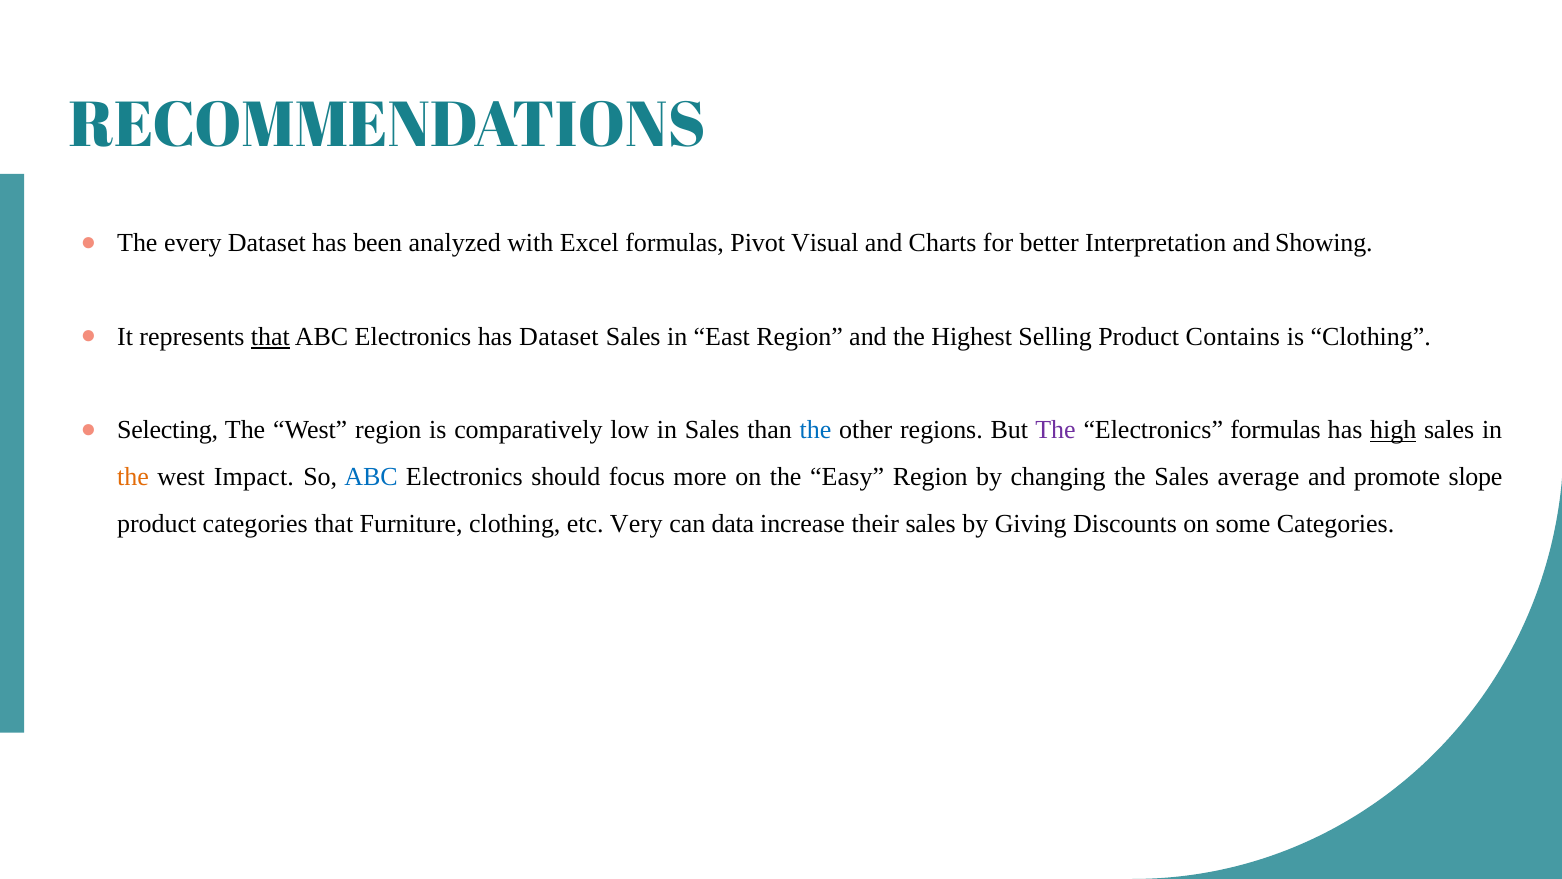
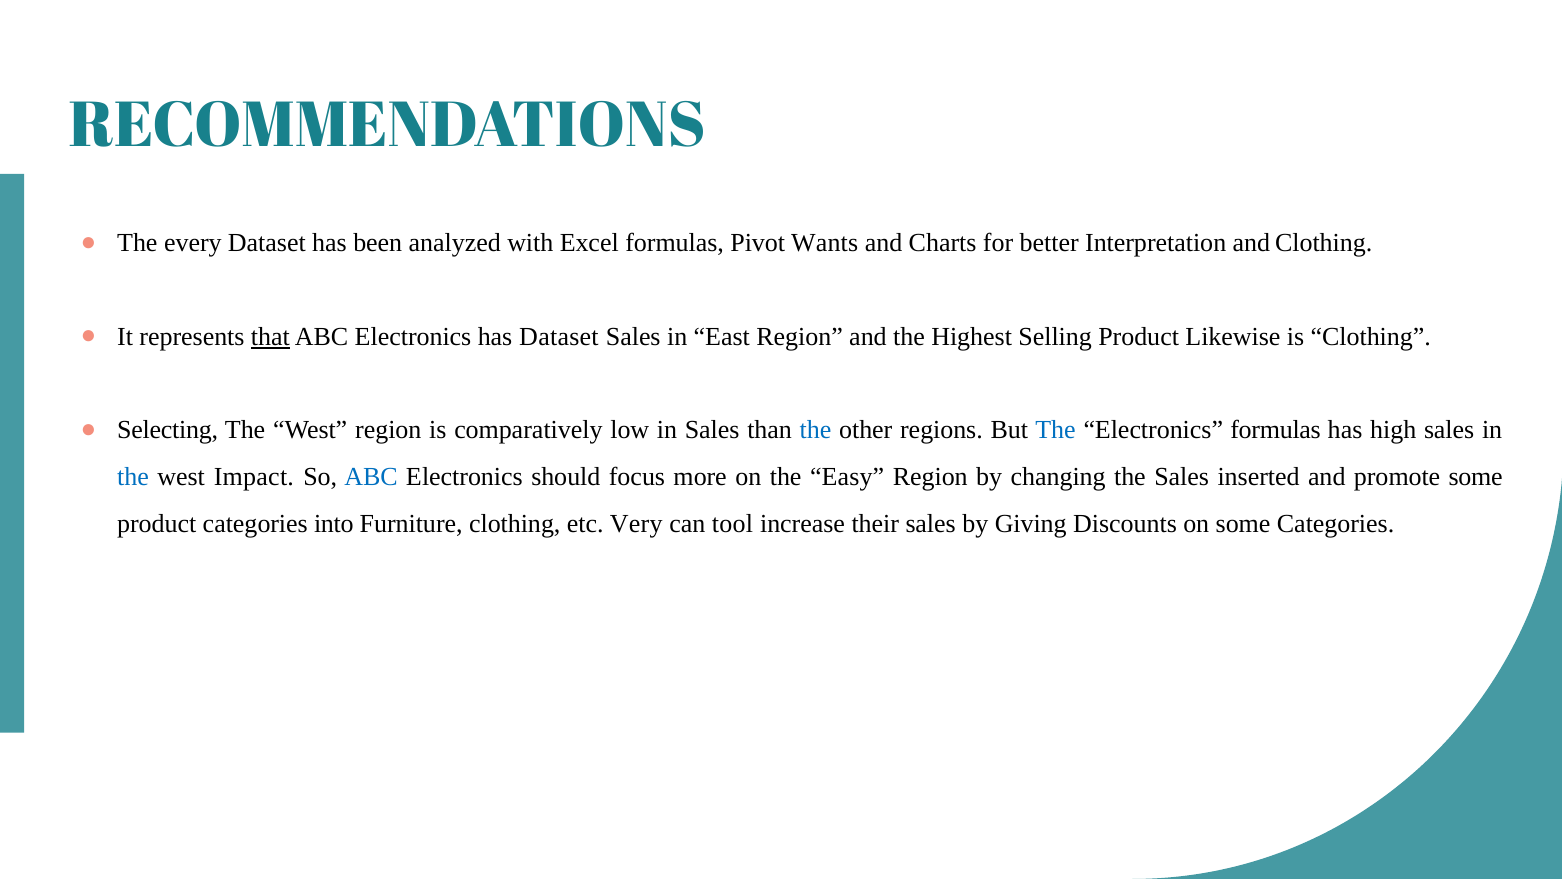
Visual: Visual -> Wants
and Showing: Showing -> Clothing
Contains: Contains -> Likewise
The at (1056, 430) colour: purple -> blue
high underline: present -> none
the at (133, 477) colour: orange -> blue
average: average -> inserted
promote slope: slope -> some
categories that: that -> into
data: data -> tool
